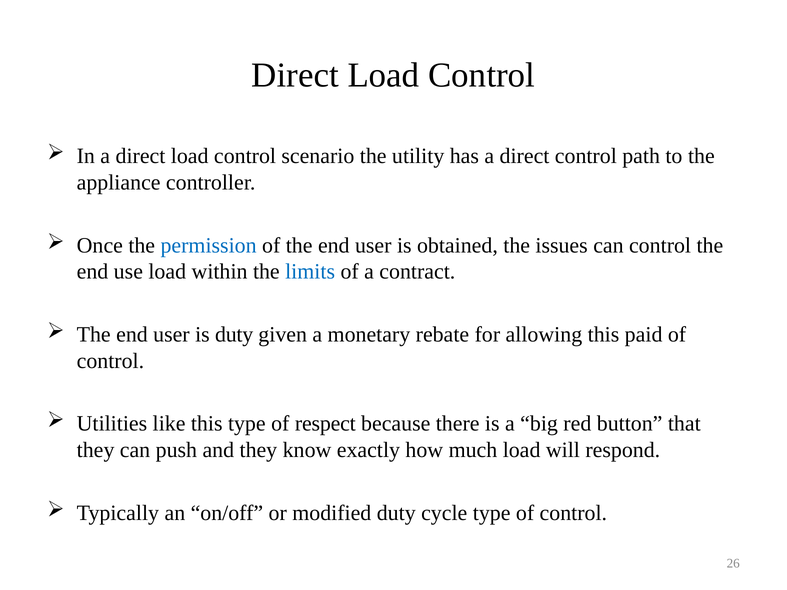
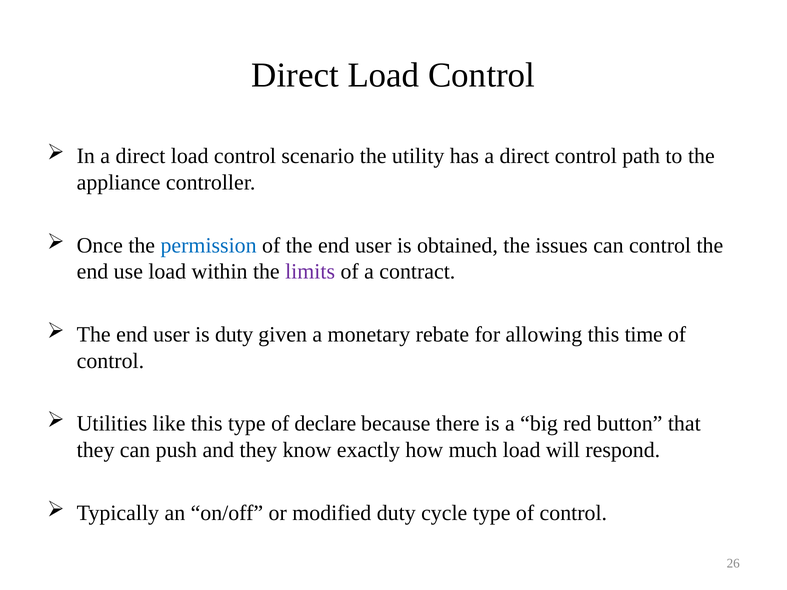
limits colour: blue -> purple
paid: paid -> time
respect: respect -> declare
